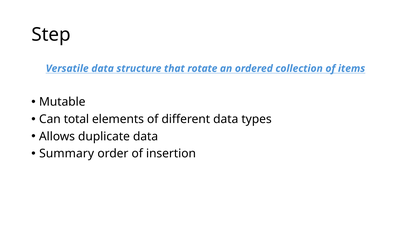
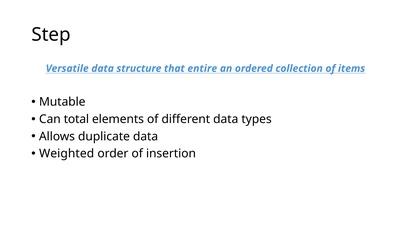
rotate: rotate -> entire
Summary: Summary -> Weighted
